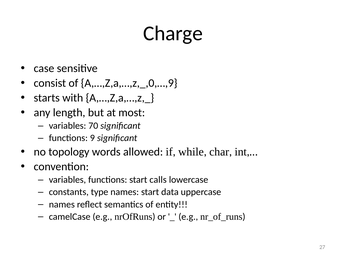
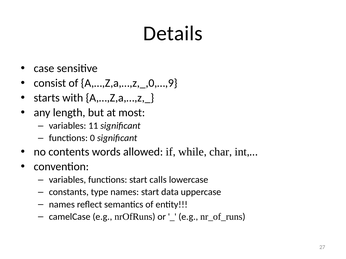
Charge: Charge -> Details
70: 70 -> 11
9: 9 -> 0
topology: topology -> contents
